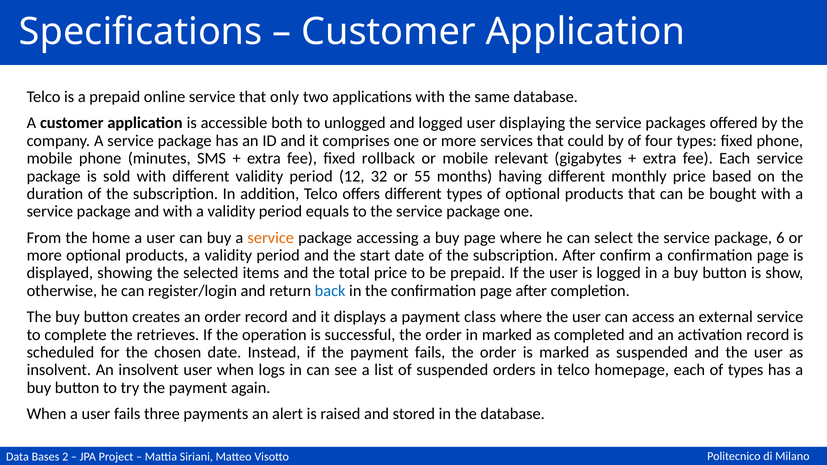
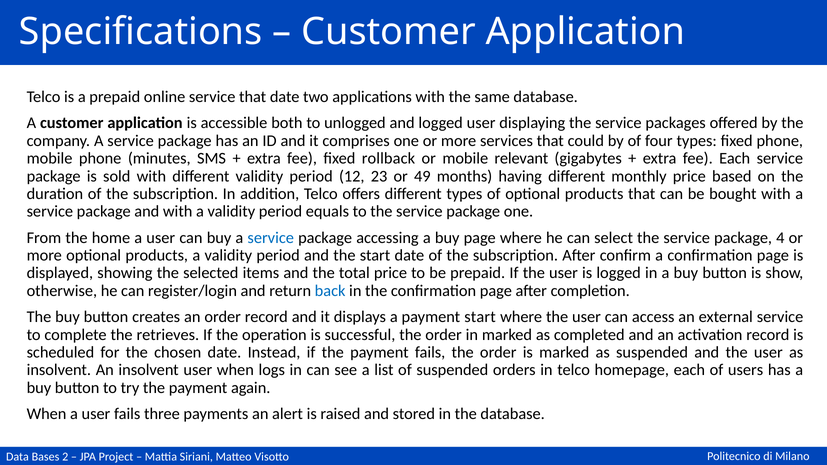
that only: only -> date
32: 32 -> 23
55: 55 -> 49
service at (271, 238) colour: orange -> blue
6: 6 -> 4
payment class: class -> start
of types: types -> users
